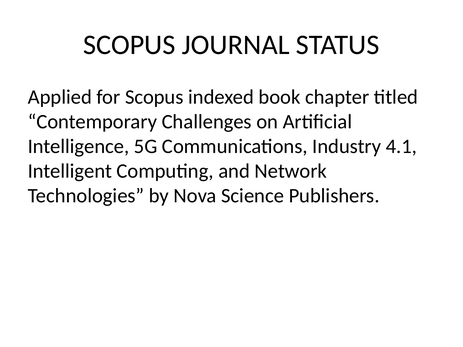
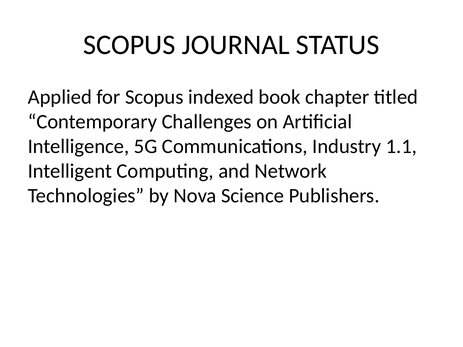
4.1: 4.1 -> 1.1
